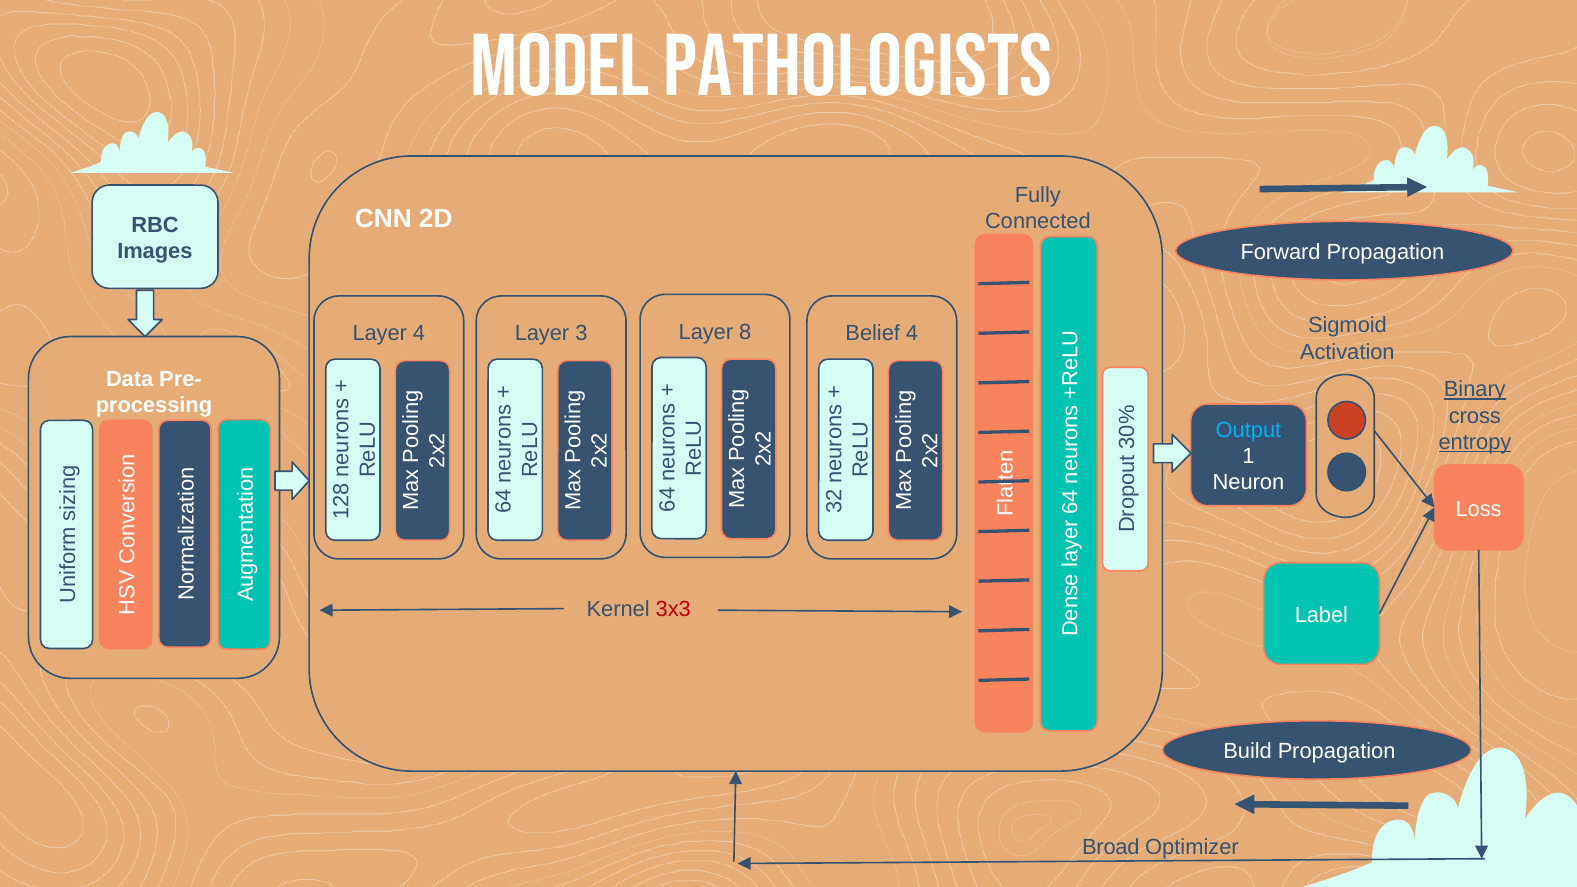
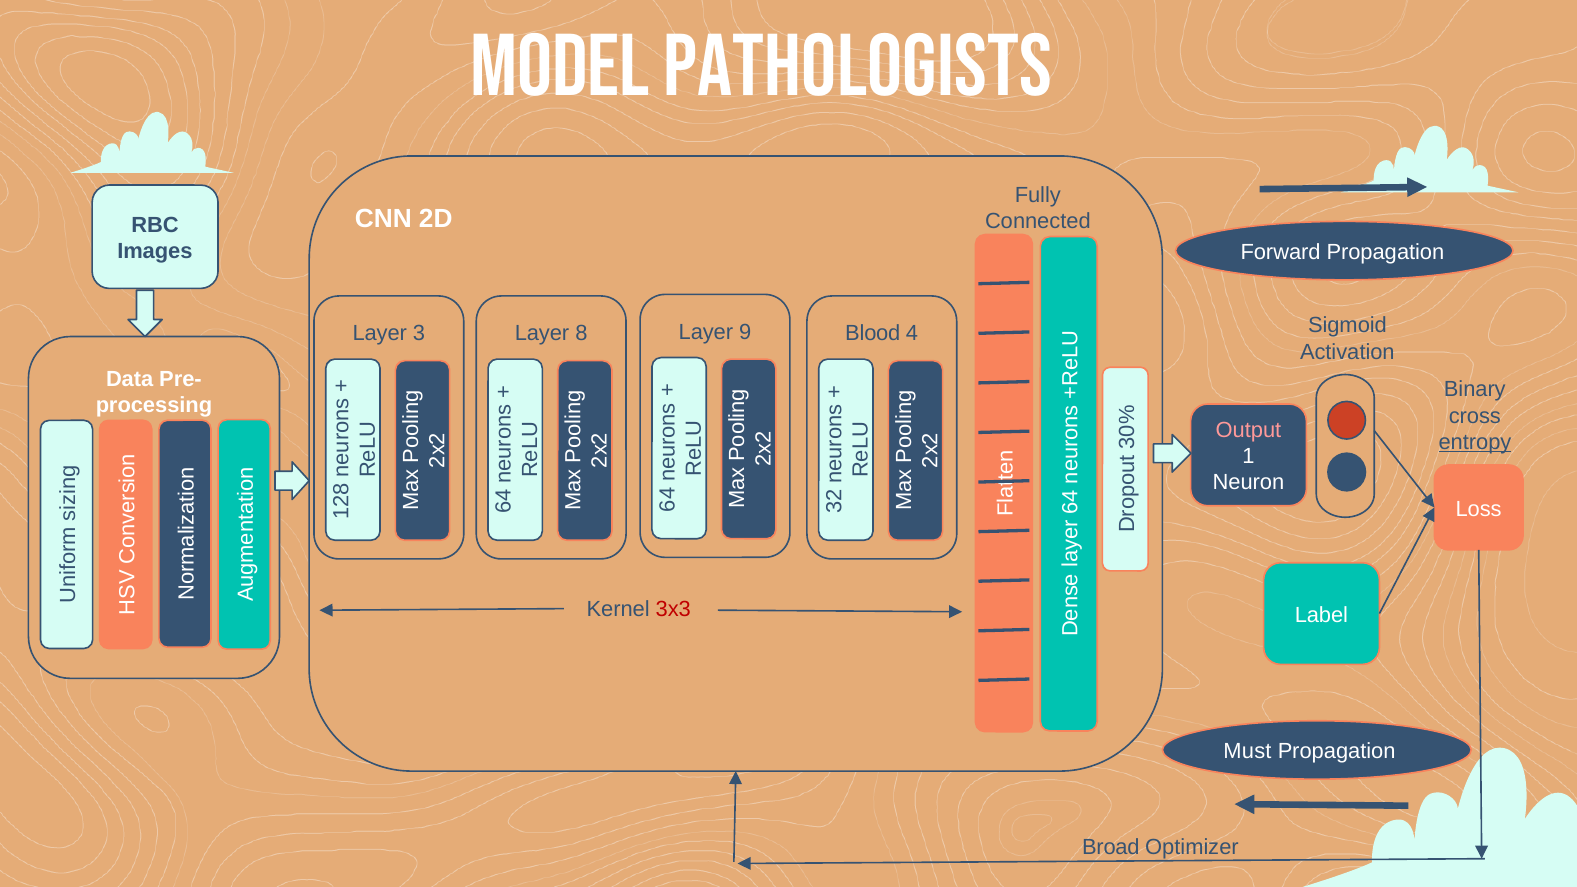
Layer 8: 8 -> 9
Layer 4: 4 -> 3
Layer 3: 3 -> 8
Belief: Belief -> Blood
Binary underline: present -> none
Output colour: light blue -> pink
Build: Build -> Must
